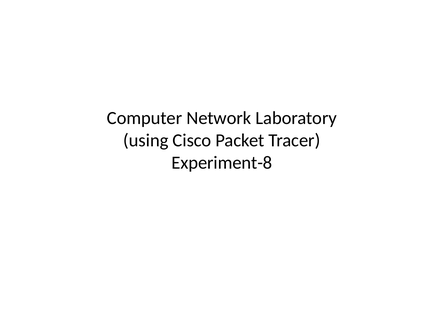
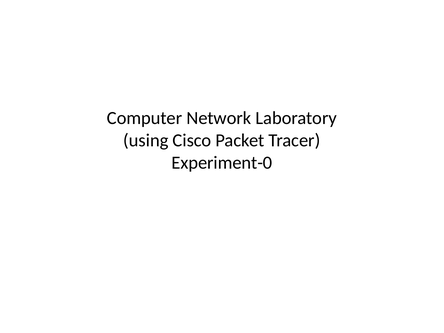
Experiment-8: Experiment-8 -> Experiment-0
